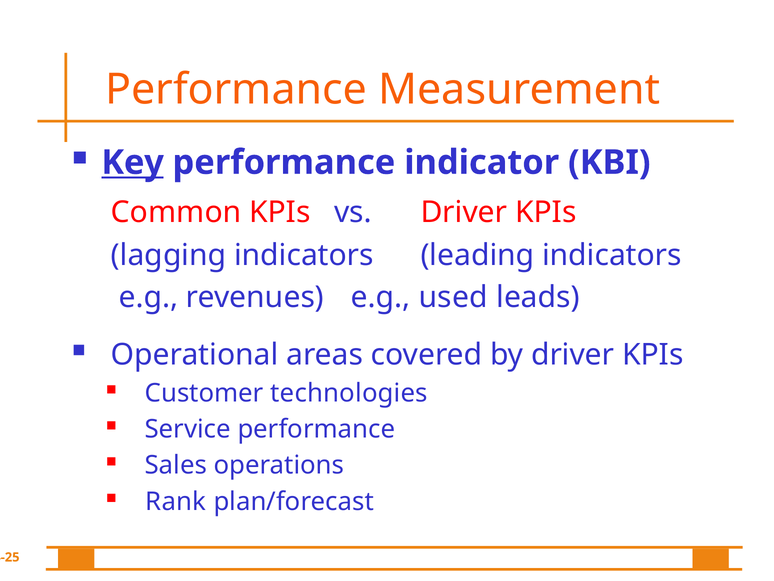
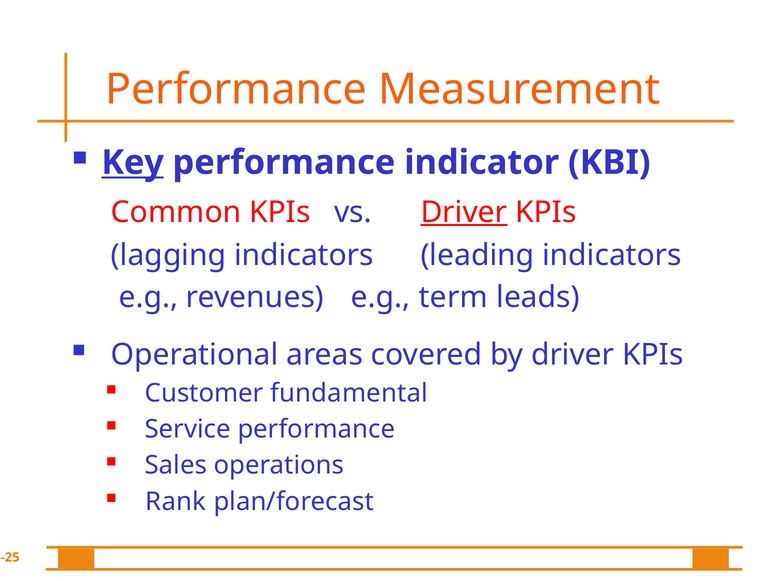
Driver at (464, 212) underline: none -> present
used: used -> term
technologies: technologies -> fundamental
